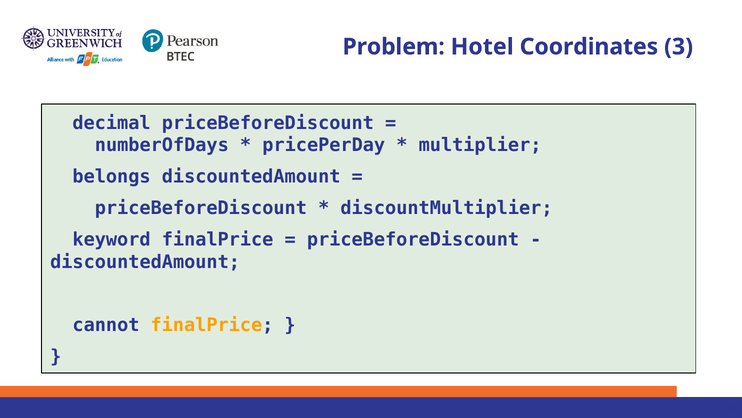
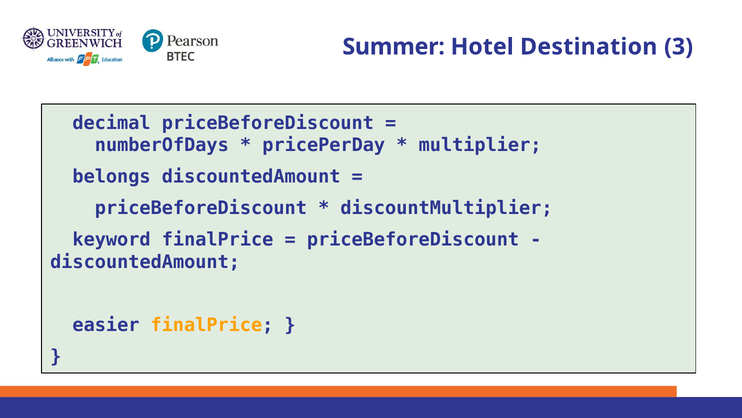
Problem: Problem -> Summer
Coordinates: Coordinates -> Destination
cannot: cannot -> easier
